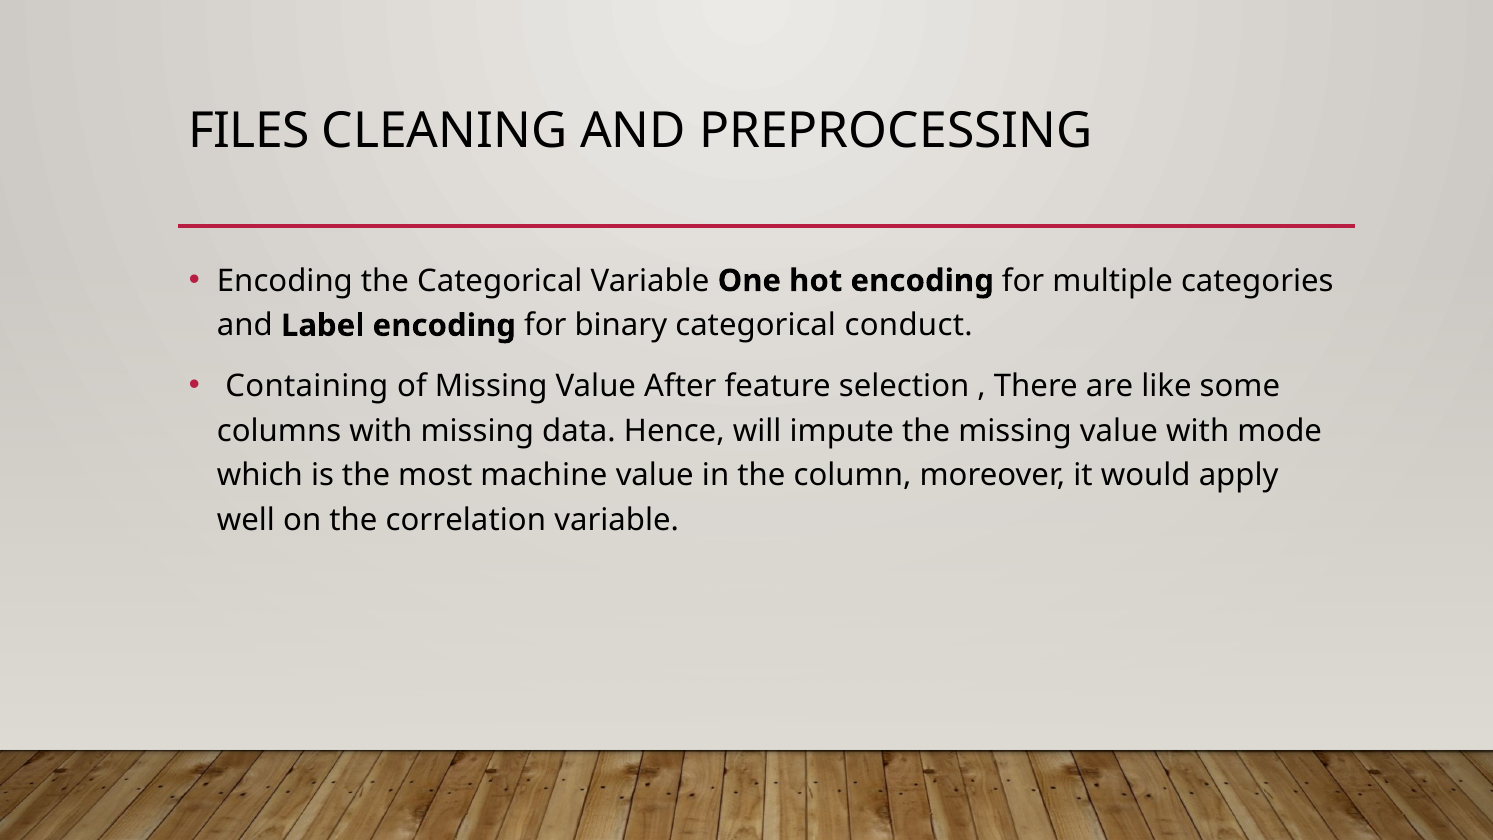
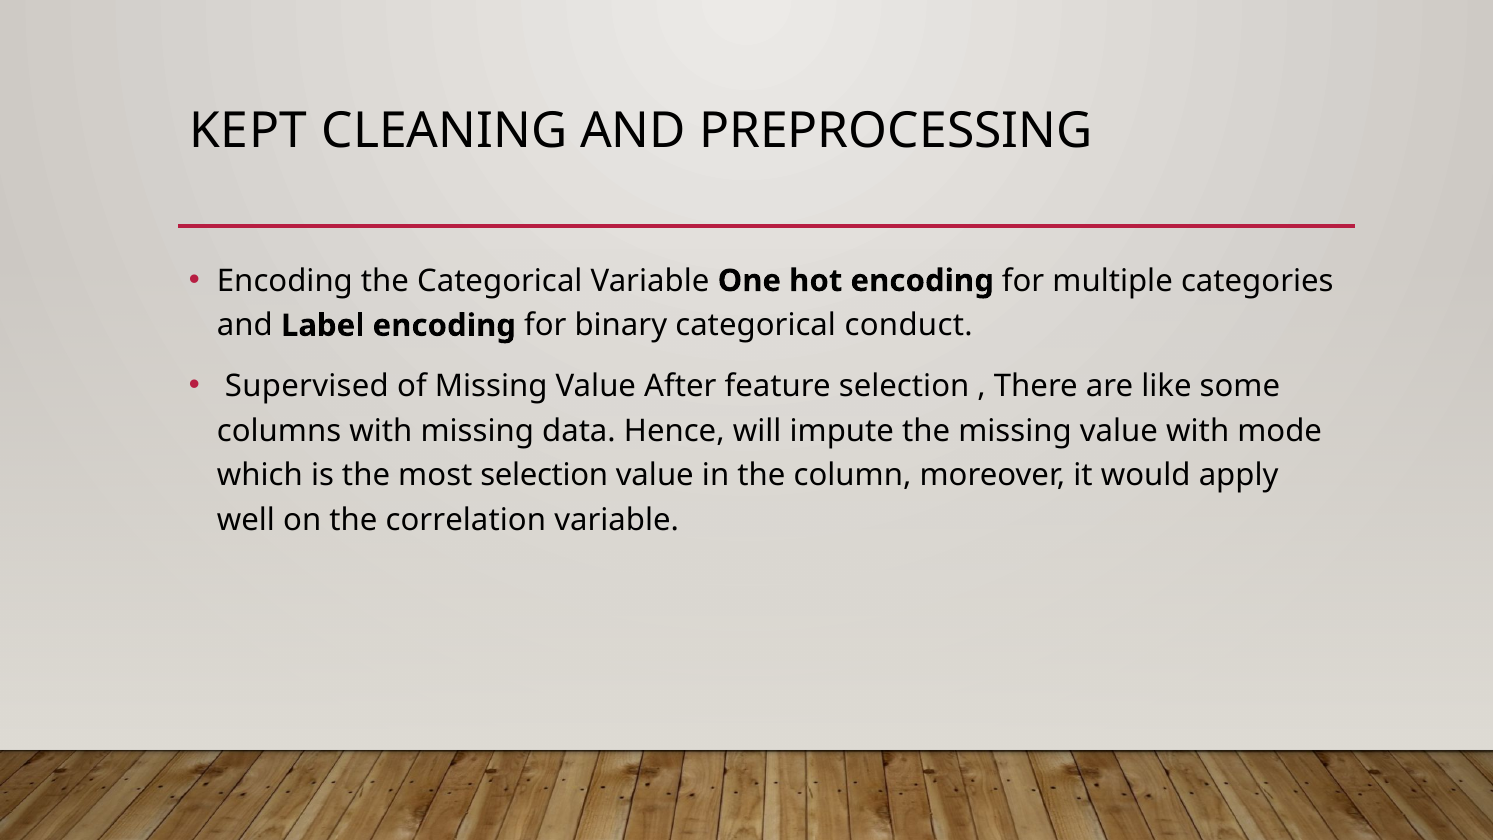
FILES: FILES -> KEPT
Containing: Containing -> Supervised
most machine: machine -> selection
